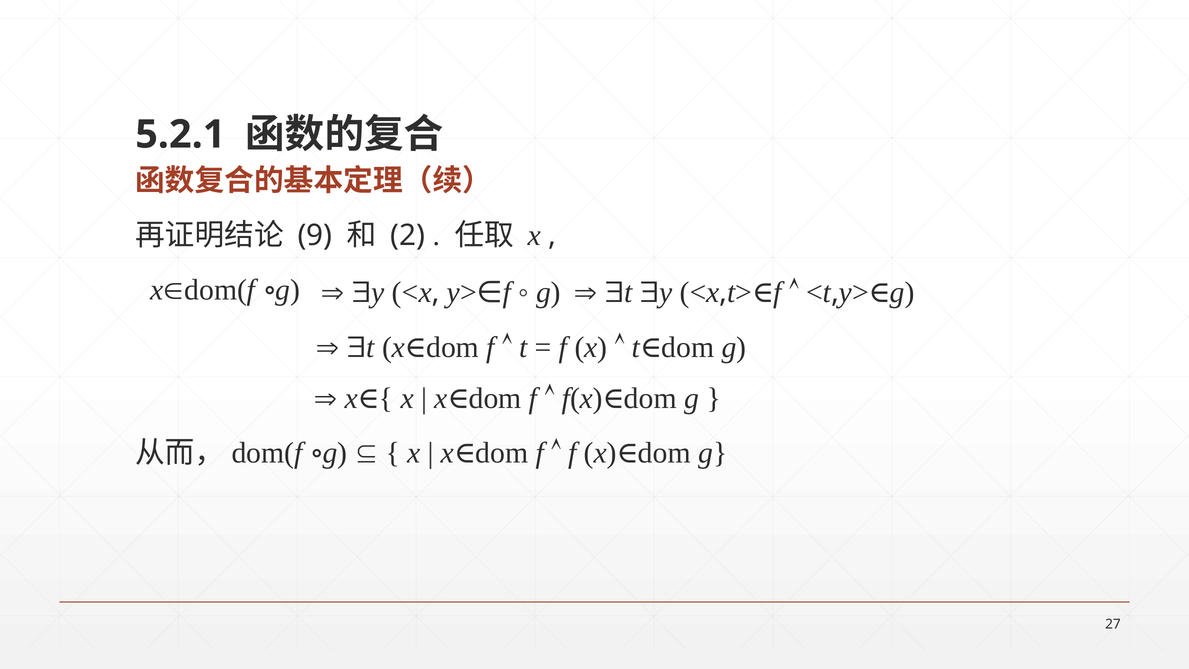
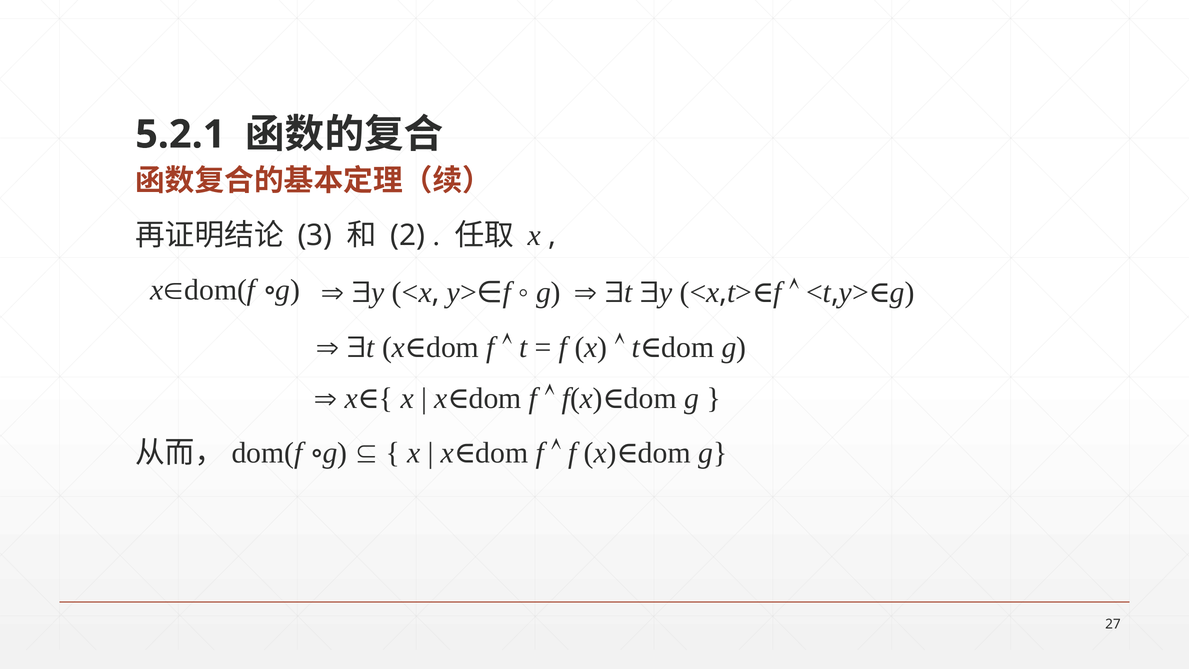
9: 9 -> 3
